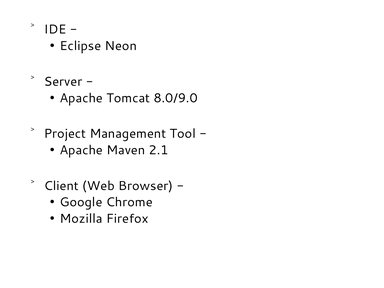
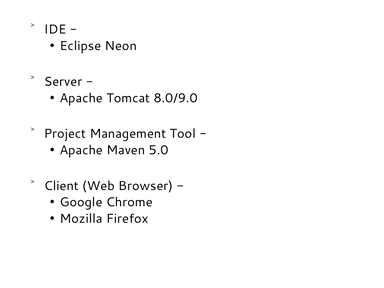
2.1: 2.1 -> 5.0
